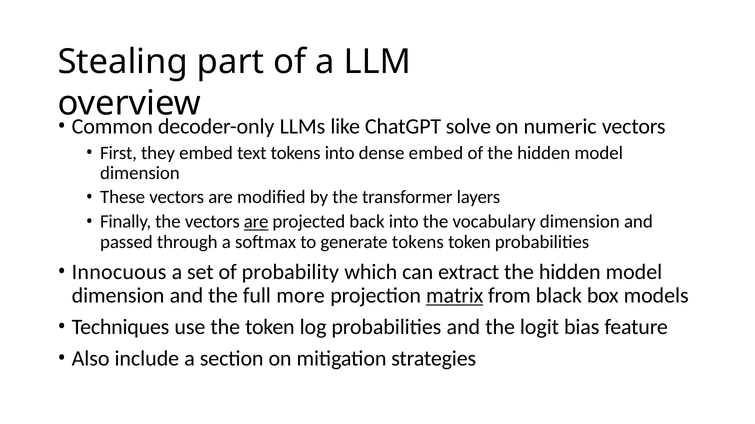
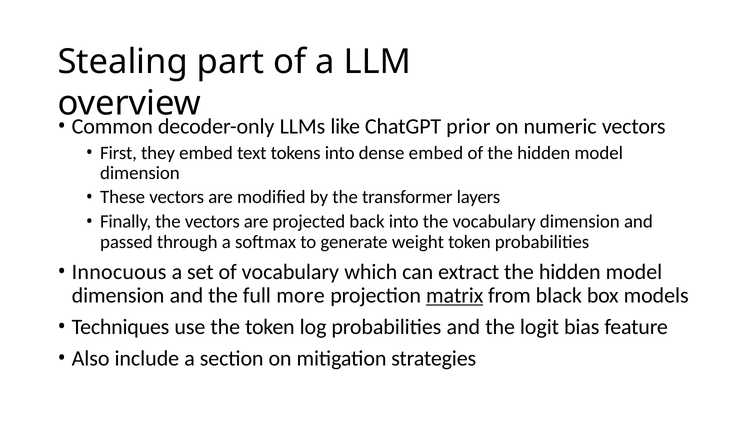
solve: solve -> prior
are at (256, 222) underline: present -> none
generate tokens: tokens -> weight
of probability: probability -> vocabulary
